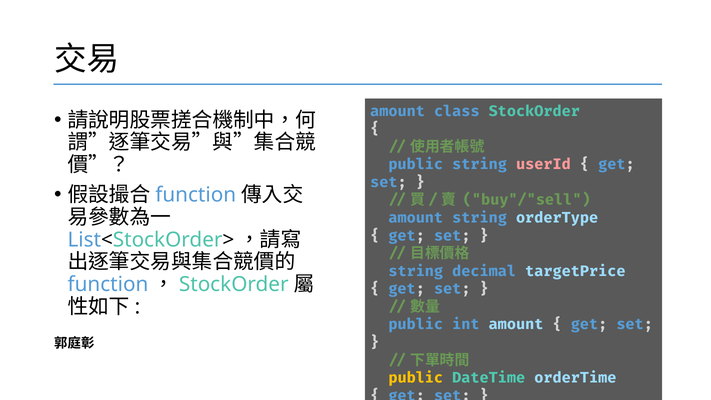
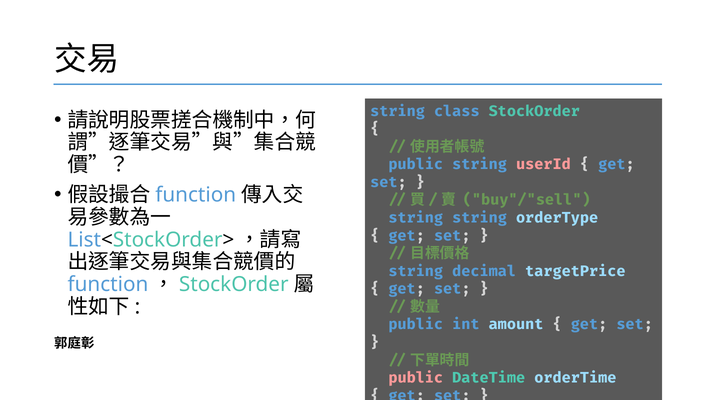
amount at (398, 111): amount -> string
amount at (416, 218): amount -> string
public at (416, 378) colour: yellow -> pink
